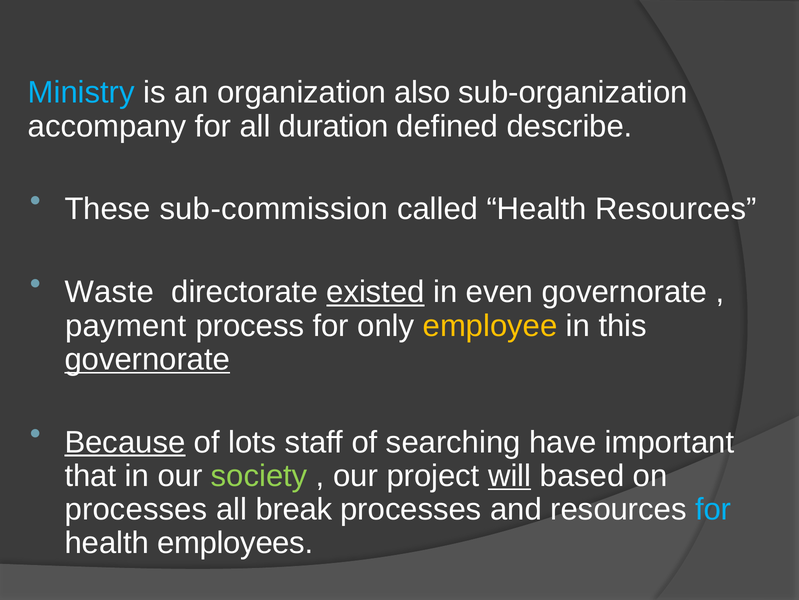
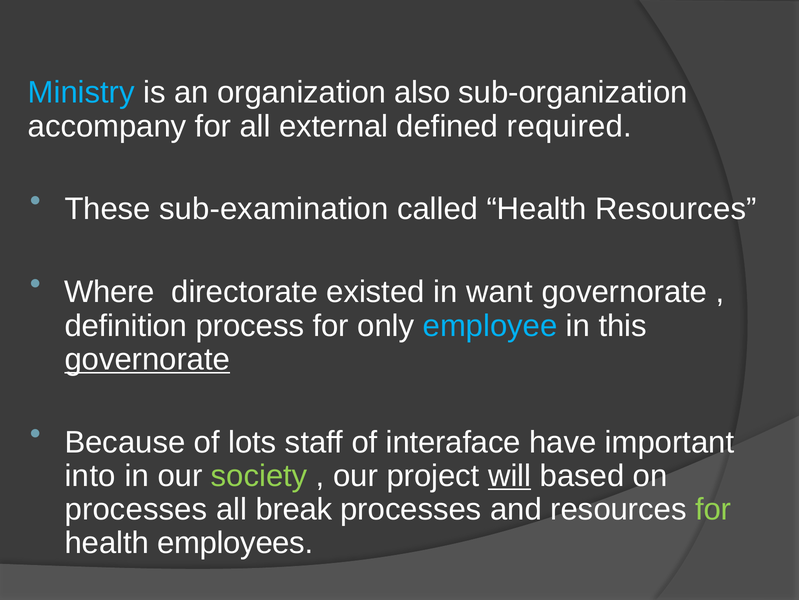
duration: duration -> external
describe: describe -> required
sub-commission: sub-commission -> sub-examination
Waste: Waste -> Where
existed underline: present -> none
even: even -> want
payment: payment -> definition
employee colour: yellow -> light blue
Because underline: present -> none
searching: searching -> interaface
that: that -> into
for at (713, 509) colour: light blue -> light green
